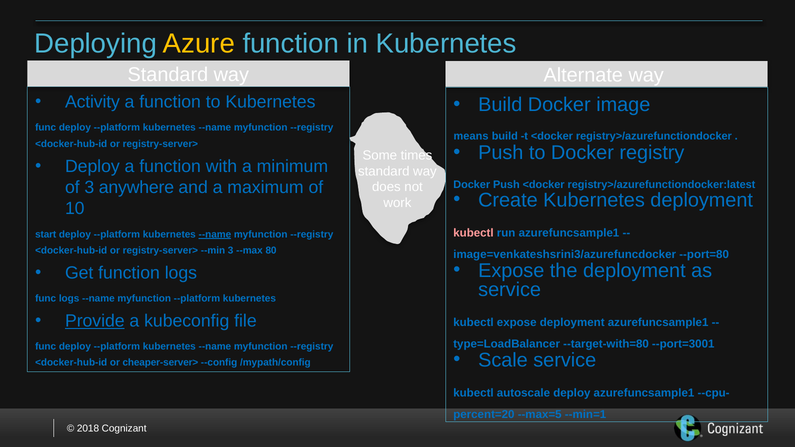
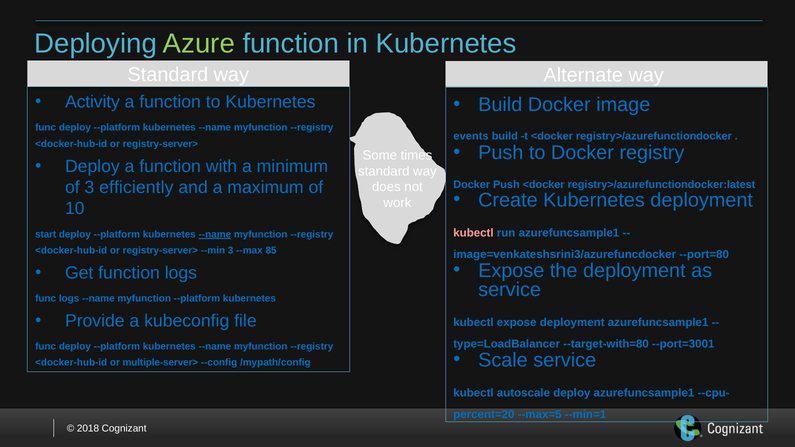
Azure colour: yellow -> light green
means: means -> events
anywhere: anywhere -> efficiently
80: 80 -> 85
Provide underline: present -> none
cheaper-server>: cheaper-server> -> multiple-server>
